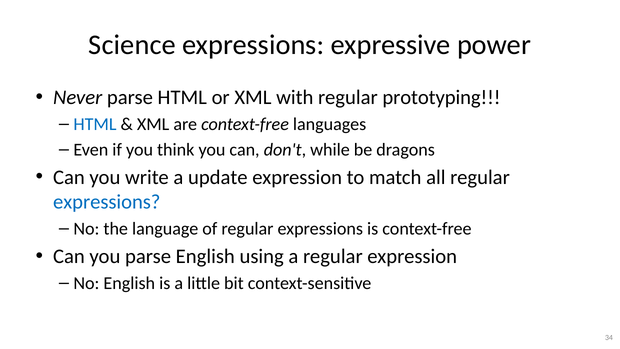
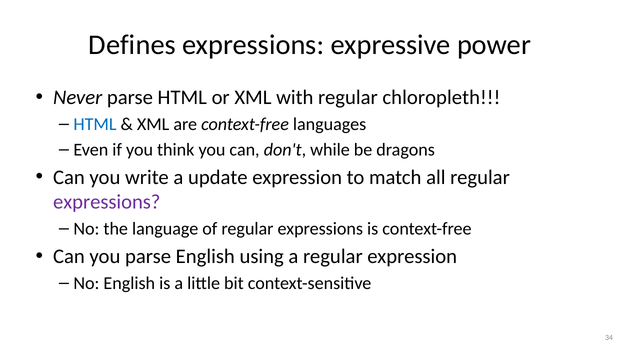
Science: Science -> Defines
prototyping: prototyping -> chloropleth
expressions at (107, 202) colour: blue -> purple
